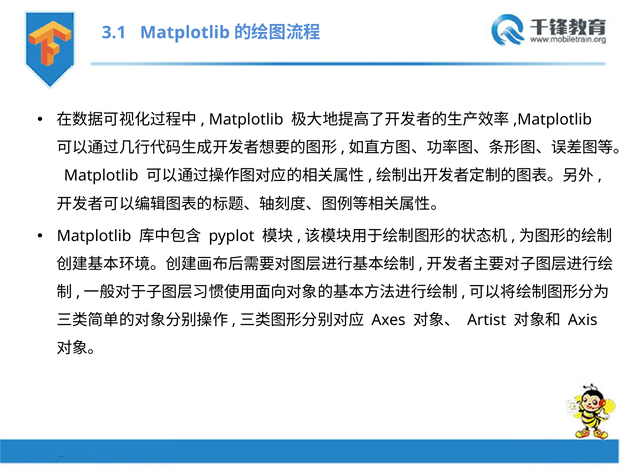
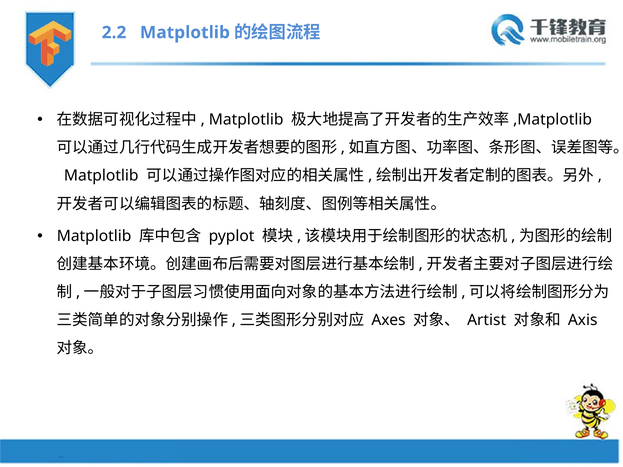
3.1: 3.1 -> 2.2
